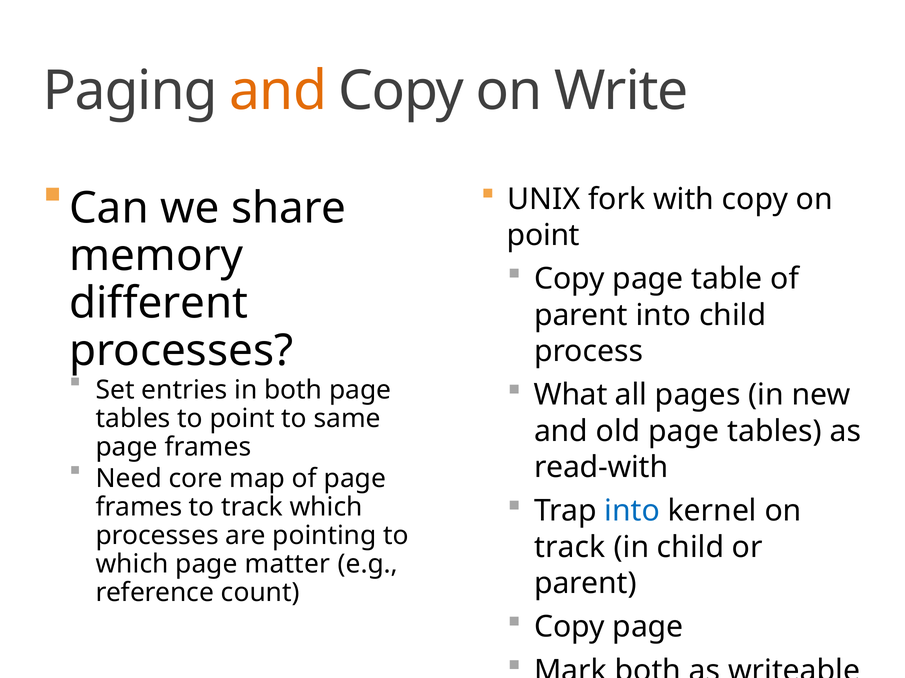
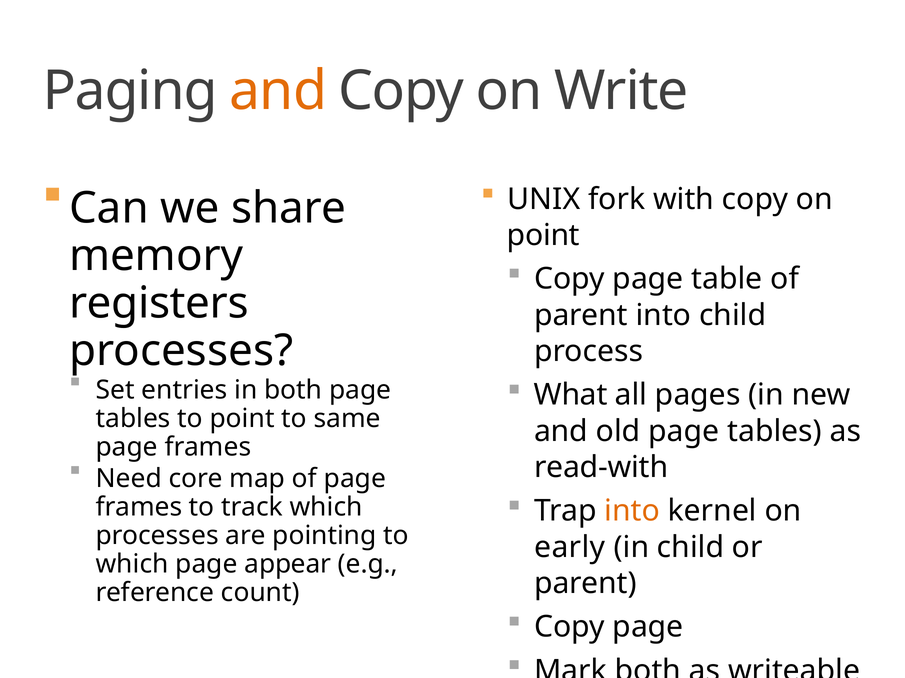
different: different -> registers
into at (632, 512) colour: blue -> orange
track at (570, 548): track -> early
matter: matter -> appear
